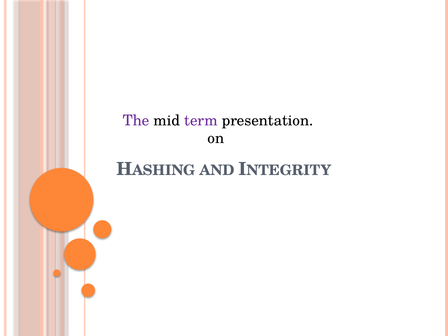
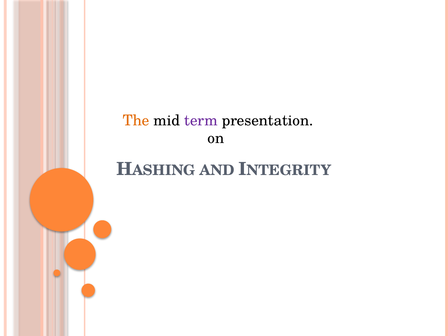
The colour: purple -> orange
